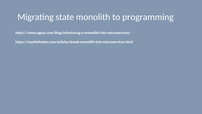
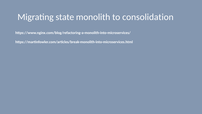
programming: programming -> consolidation
